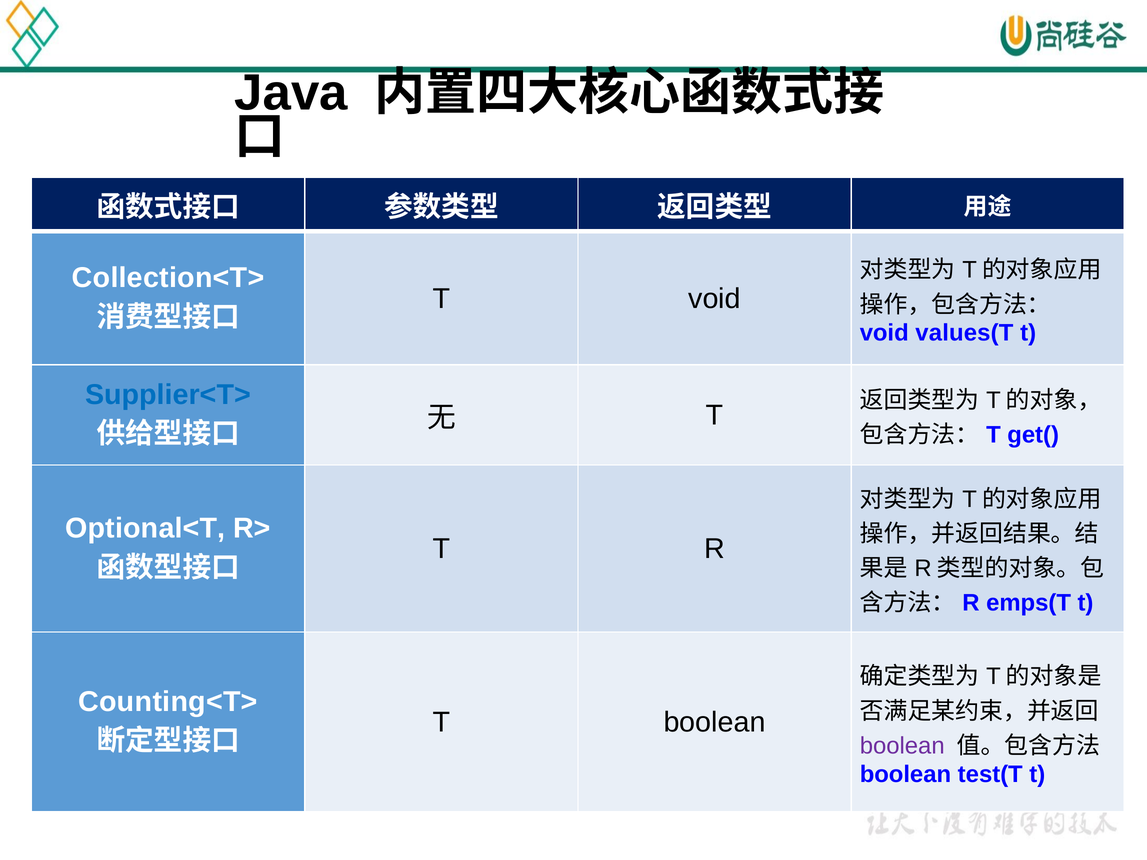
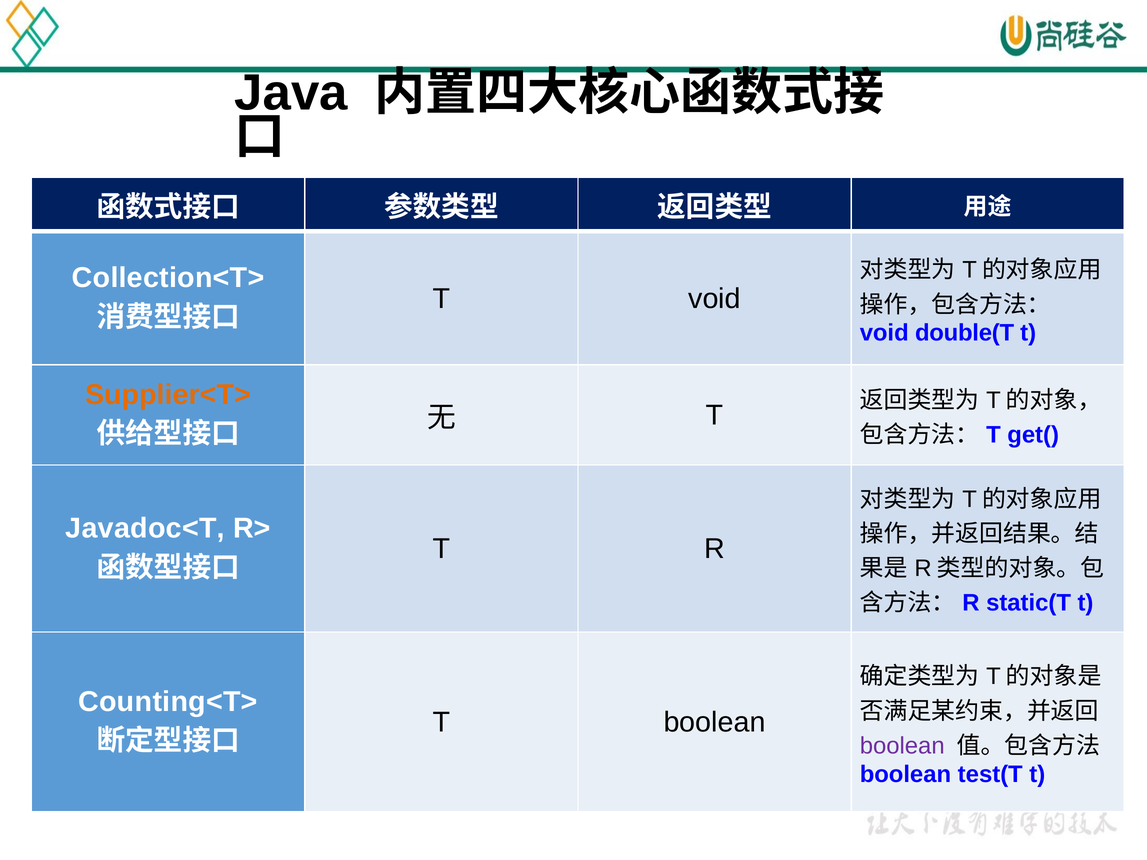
values(T: values(T -> double(T
Supplier<T> colour: blue -> orange
Optional<T: Optional<T -> Javadoc<T
emps(T: emps(T -> static(T
